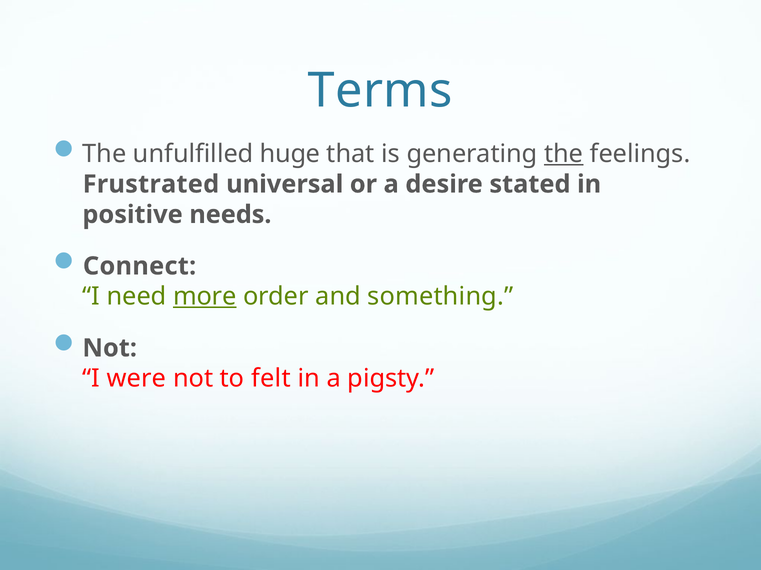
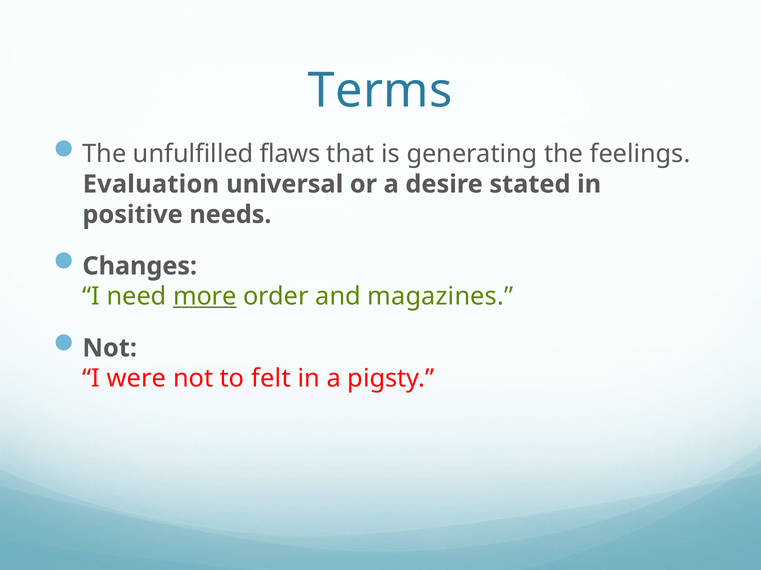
huge: huge -> flaws
the at (564, 154) underline: present -> none
Frustrated: Frustrated -> Evaluation
Connect: Connect -> Changes
something: something -> magazines
